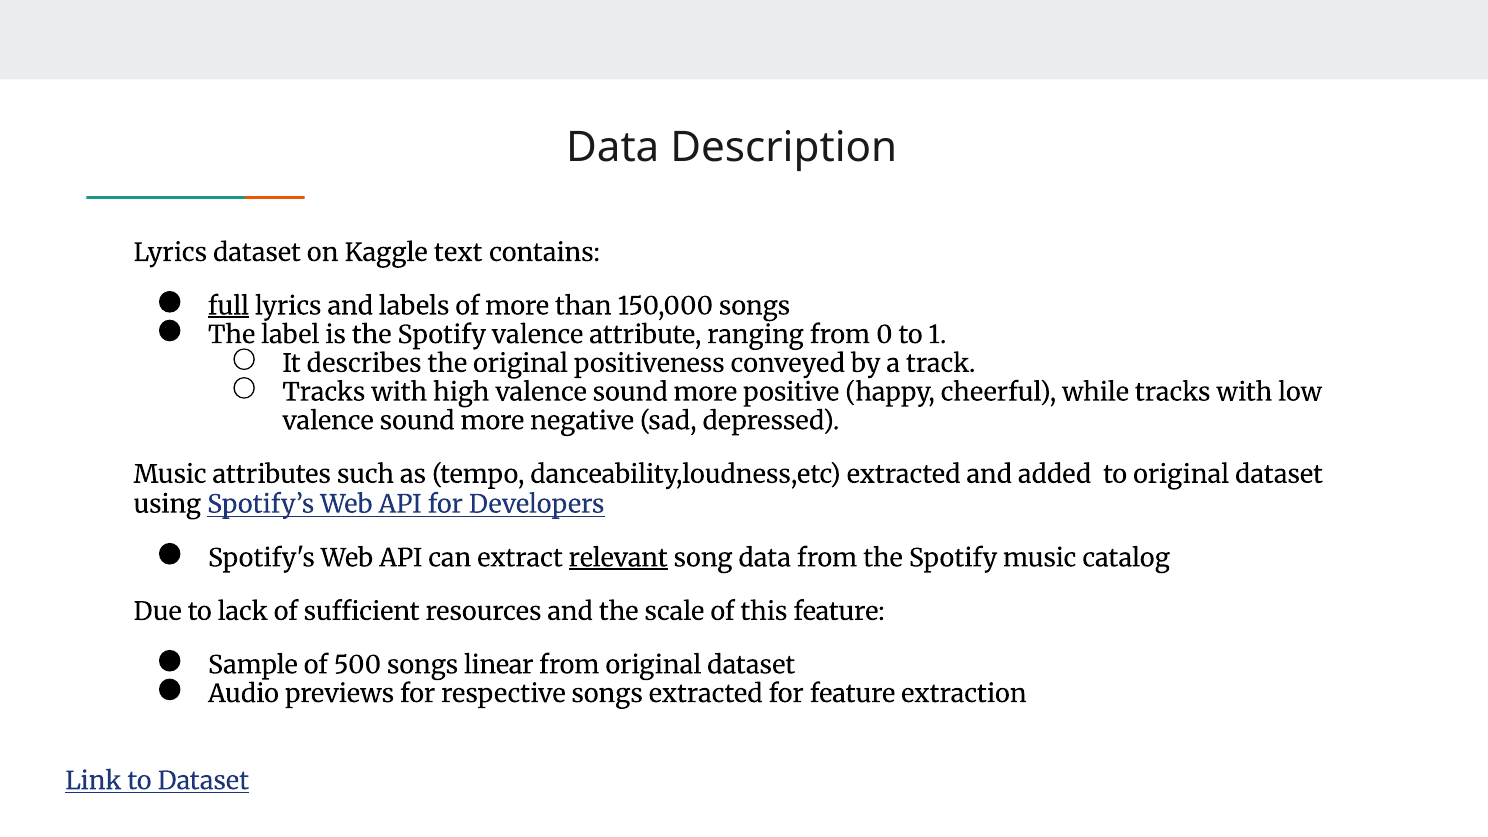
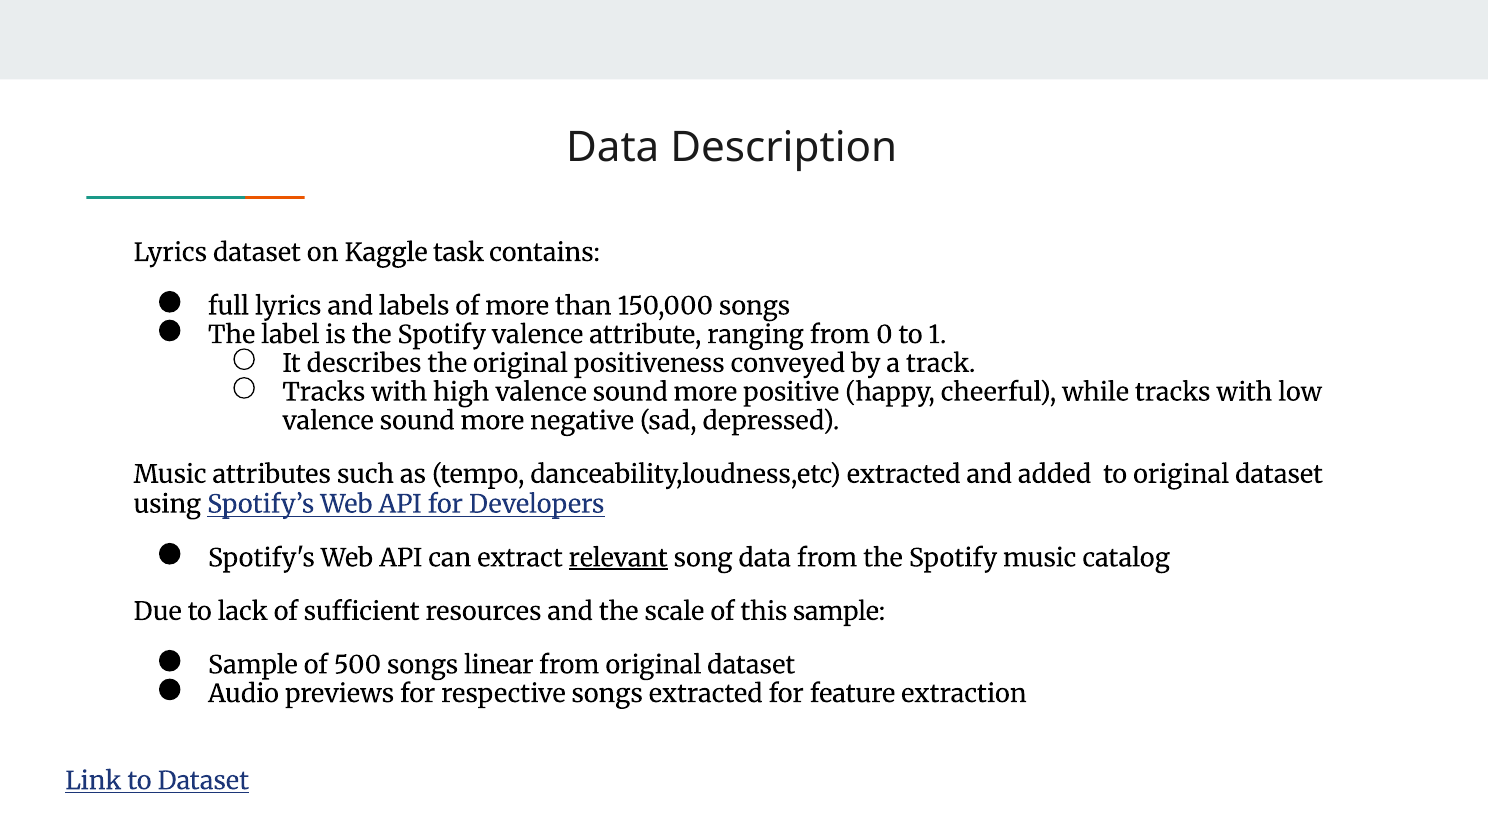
text: text -> task
full underline: present -> none
this feature: feature -> sample
